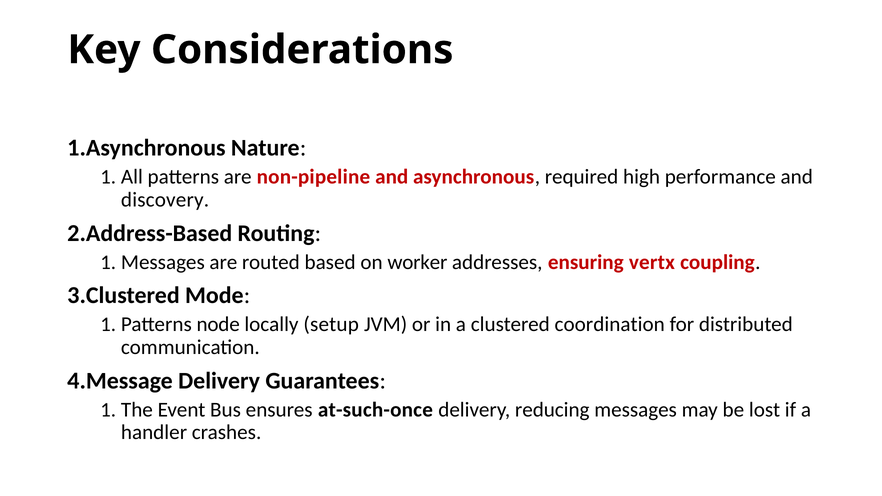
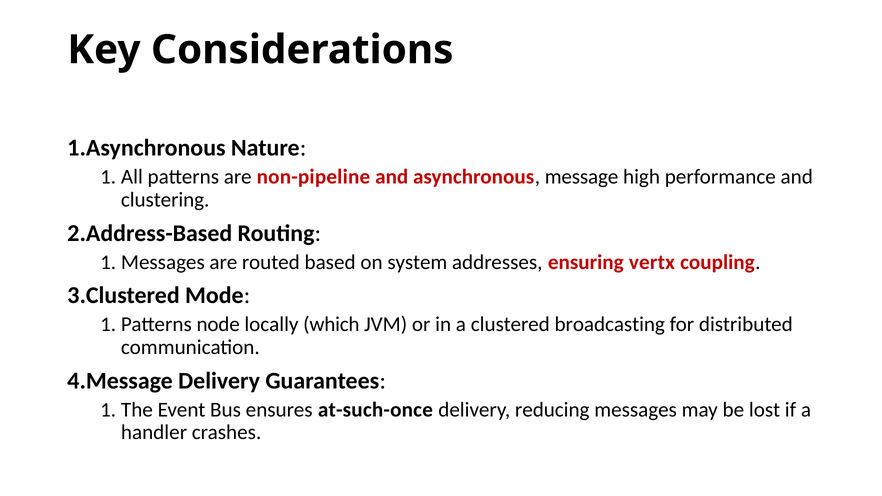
required: required -> message
discovery: discovery -> clustering
worker: worker -> system
setup: setup -> which
coordination: coordination -> broadcasting
